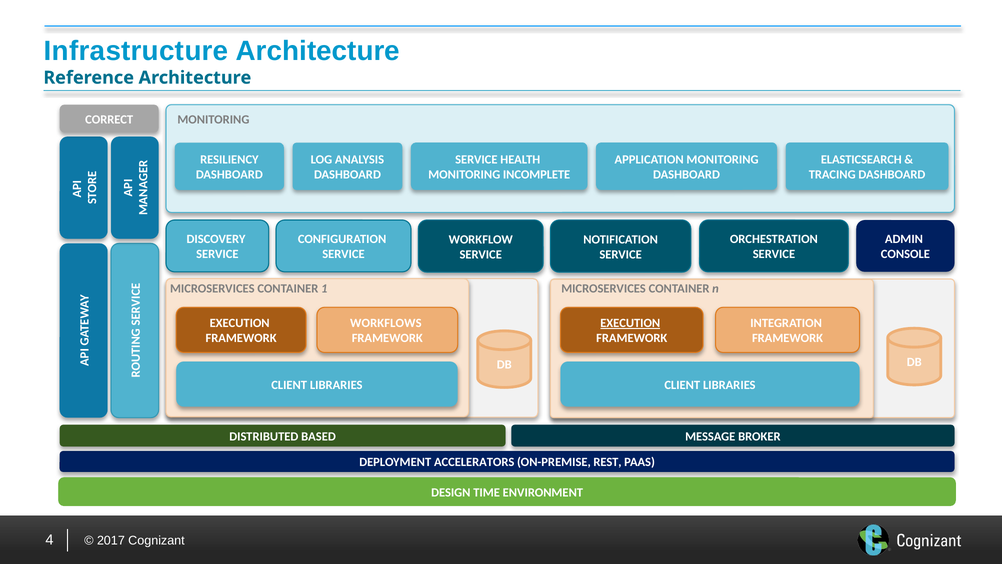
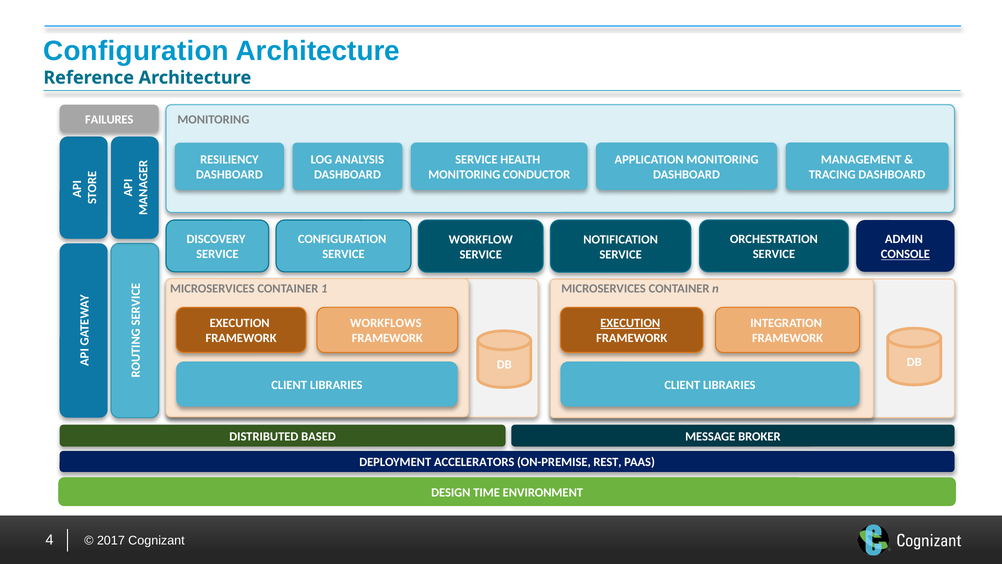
Infrastructure at (136, 51): Infrastructure -> Configuration
CORRECT: CORRECT -> FAILURES
ELASTICSEARCH: ELASTICSEARCH -> MANAGEMENT
INCOMPLETE: INCOMPLETE -> CONDUCTOR
CONSOLE underline: none -> present
